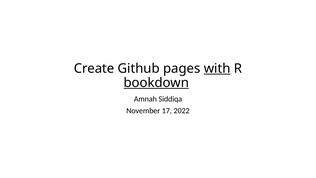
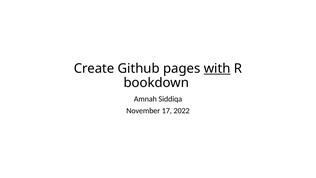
bookdown underline: present -> none
